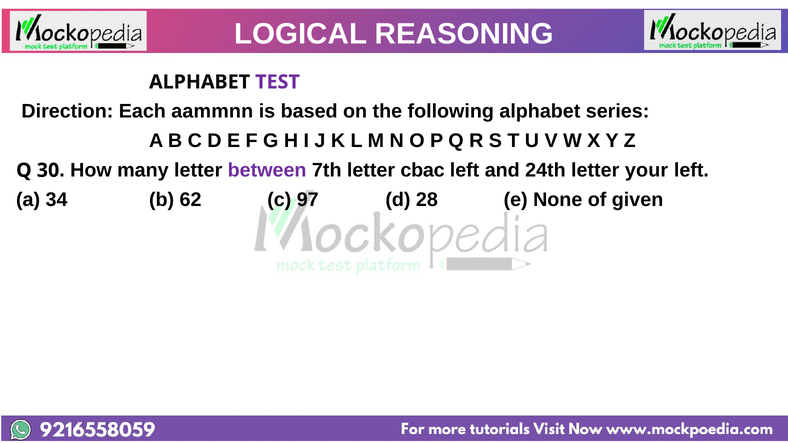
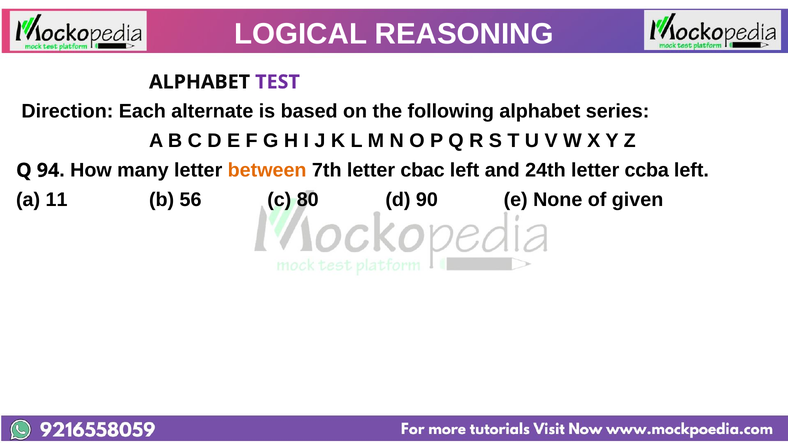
aammnn: aammnn -> alternate
30: 30 -> 94
between colour: purple -> orange
your: your -> ccba
34: 34 -> 11
62: 62 -> 56
97: 97 -> 80
28: 28 -> 90
